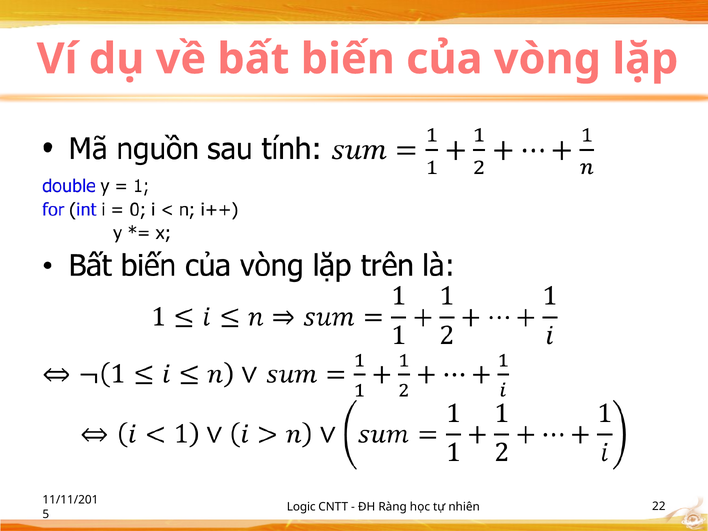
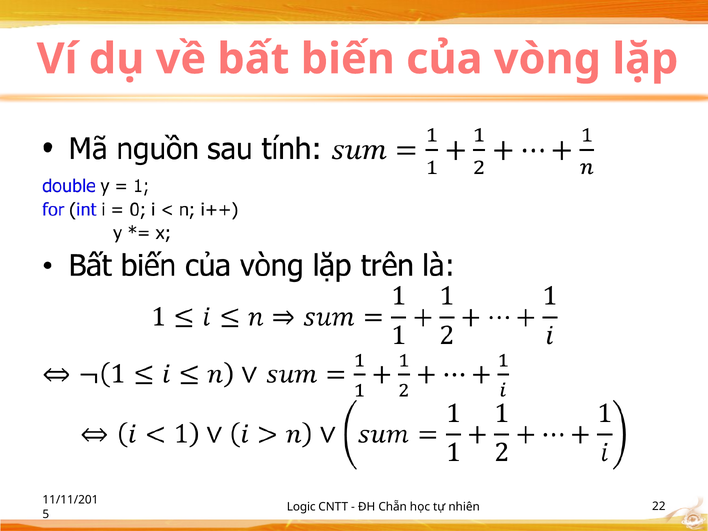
Ràng: Ràng -> Chẵn
